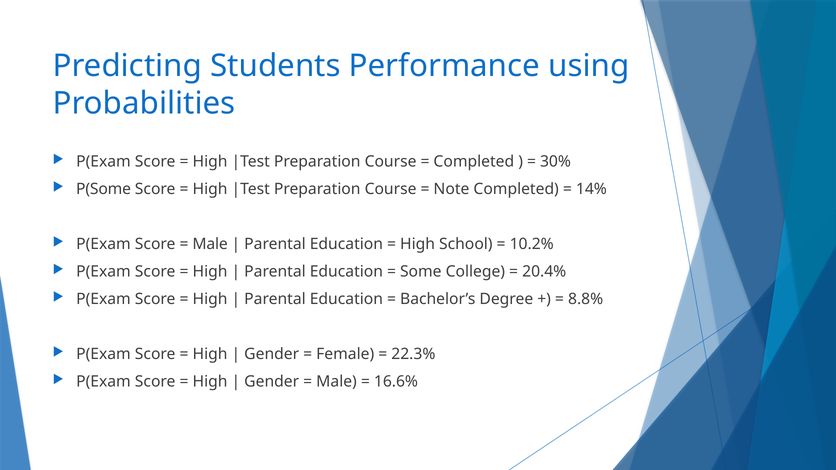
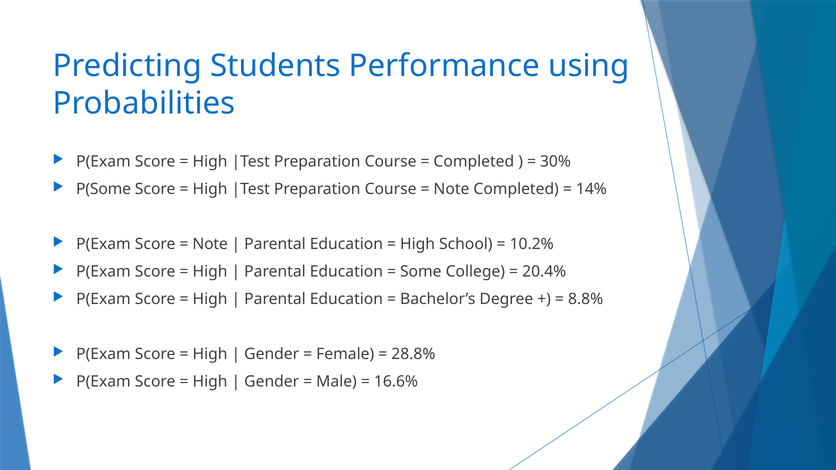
Male at (210, 244): Male -> Note
22.3%: 22.3% -> 28.8%
